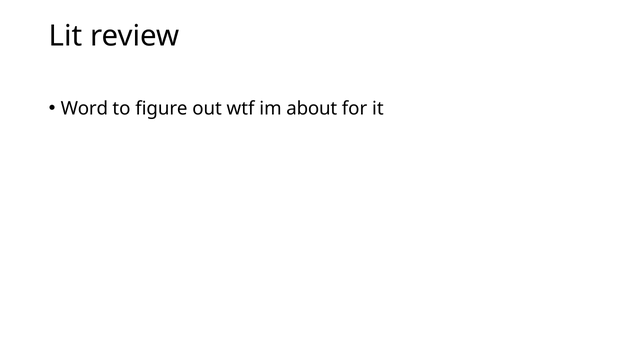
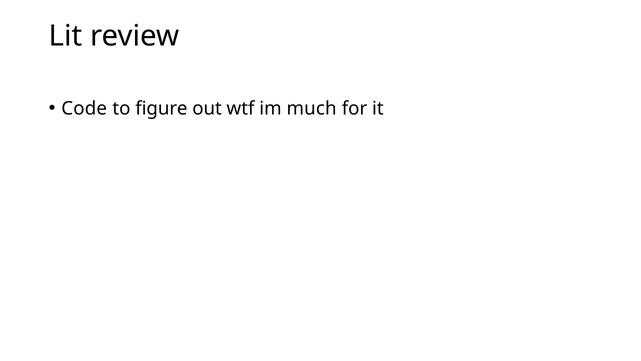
Word: Word -> Code
about: about -> much
